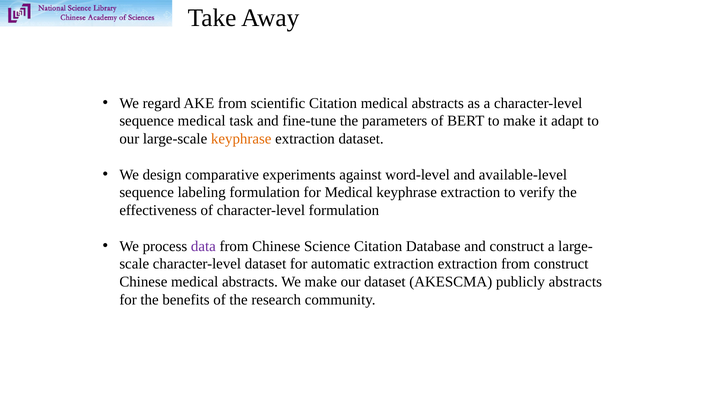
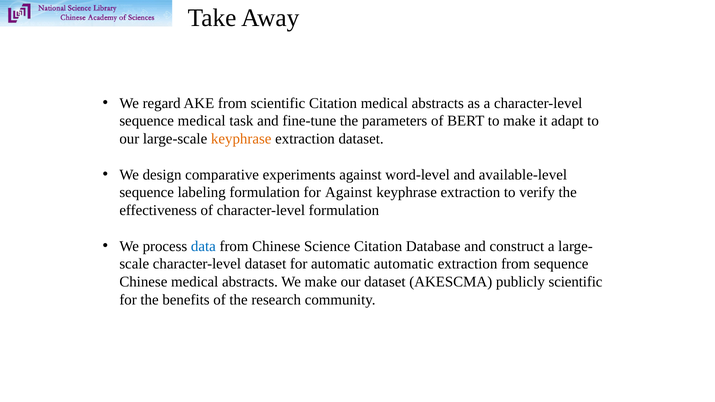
for Medical: Medical -> Against
data colour: purple -> blue
automatic extraction: extraction -> automatic
from construct: construct -> sequence
publicly abstracts: abstracts -> scientific
